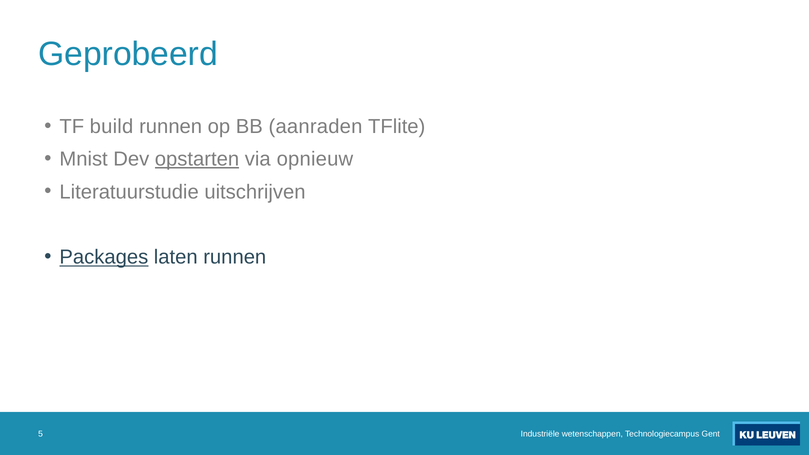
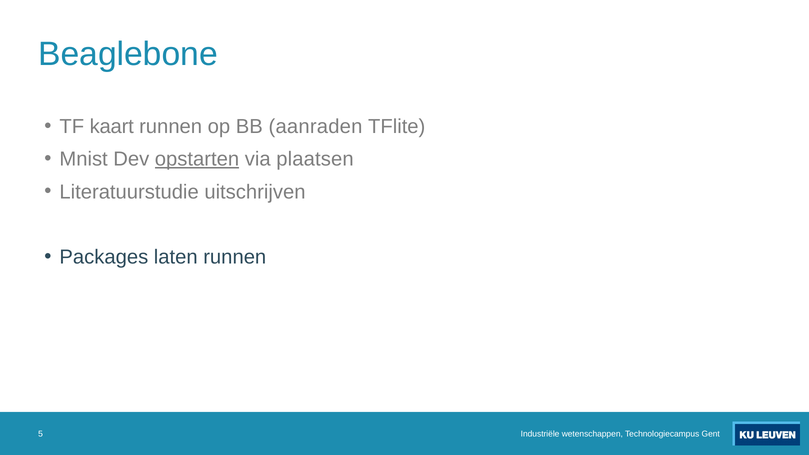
Geprobeerd: Geprobeerd -> Beaglebone
build: build -> kaart
opnieuw: opnieuw -> plaatsen
Packages underline: present -> none
